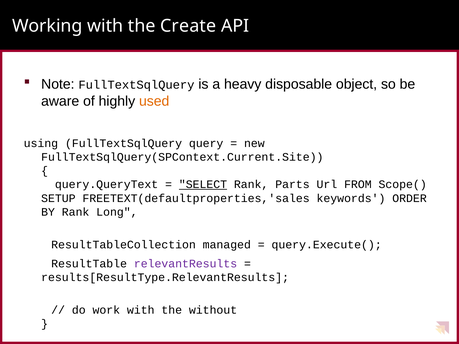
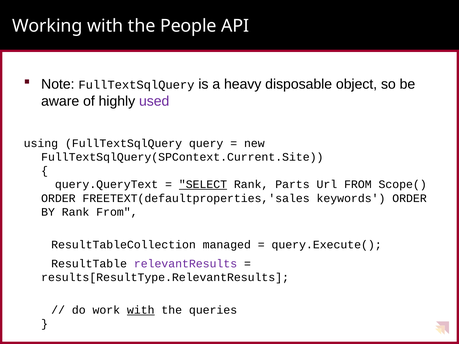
Create: Create -> People
used colour: orange -> purple
SETUP at (58, 198): SETUP -> ORDER
Rank Long: Long -> From
with at (141, 310) underline: none -> present
without: without -> queries
